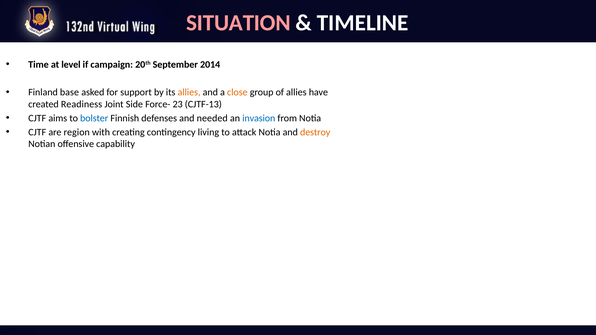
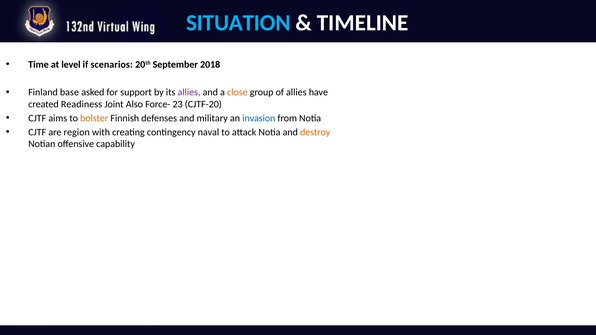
SITUATION colour: pink -> light blue
campaign: campaign -> scenarios
2014: 2014 -> 2018
allies at (189, 92) colour: orange -> purple
Side: Side -> Also
CJTF-13: CJTF-13 -> CJTF-20
bolster colour: blue -> orange
needed: needed -> military
living: living -> naval
